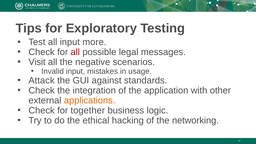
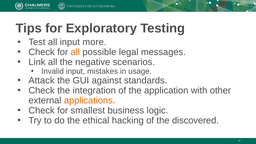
all at (75, 52) colour: red -> orange
Visit: Visit -> Link
together: together -> smallest
networking: networking -> discovered
